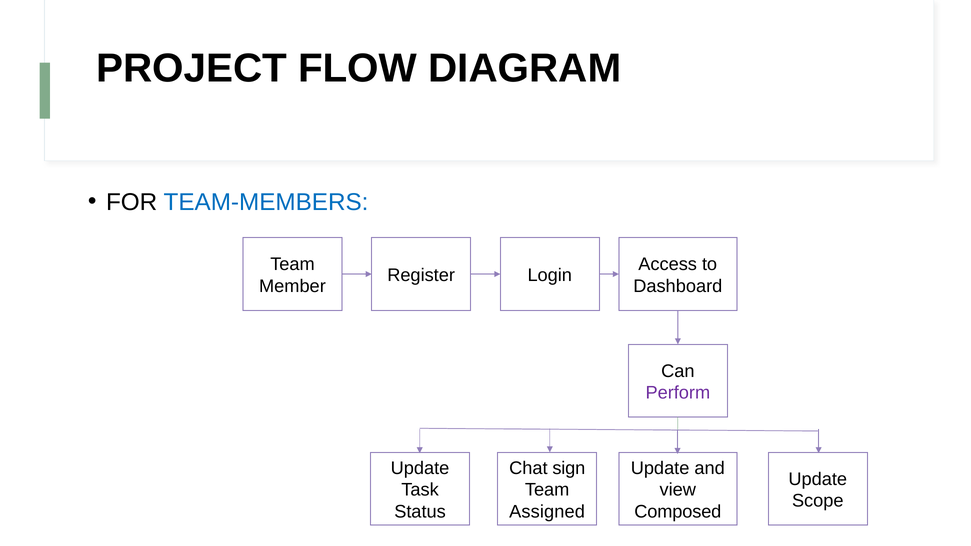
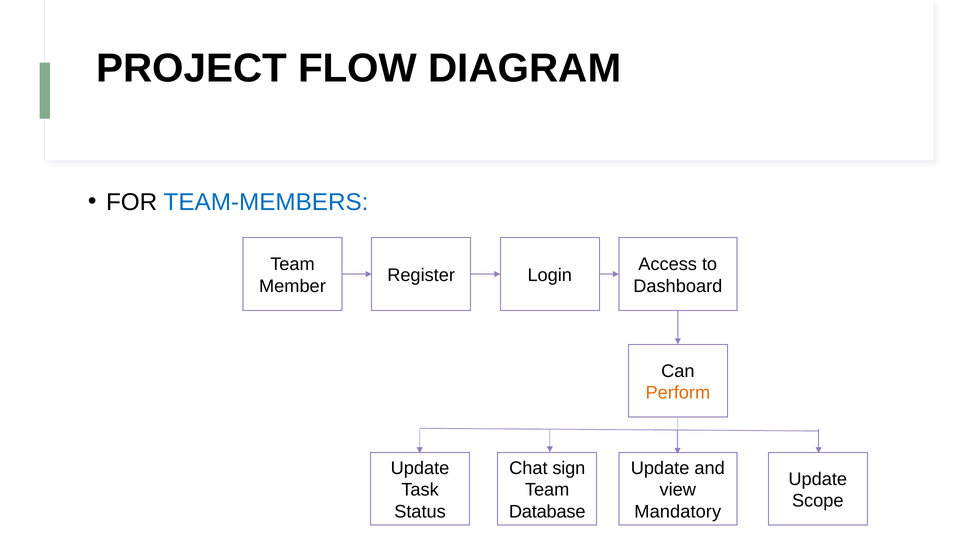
Perform colour: purple -> orange
Assigned: Assigned -> Database
Composed: Composed -> Mandatory
